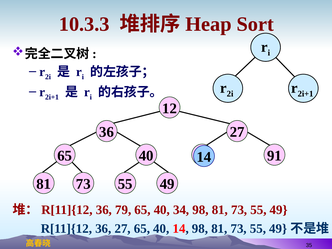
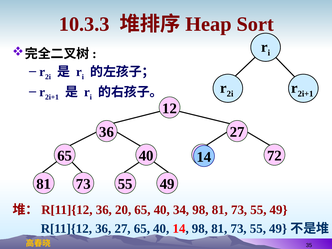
91: 91 -> 72
79: 79 -> 20
